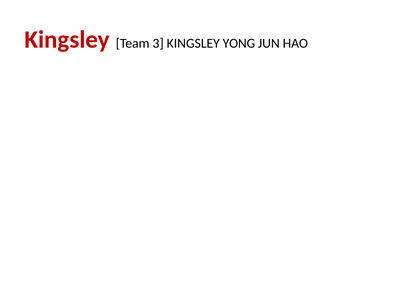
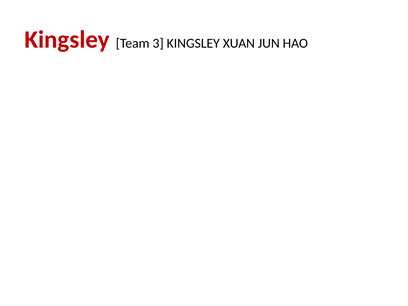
YONG: YONG -> XUAN
